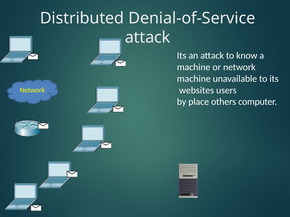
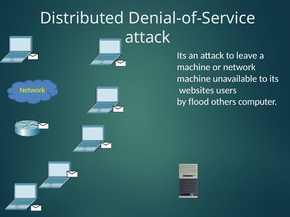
know: know -> leave
place: place -> flood
